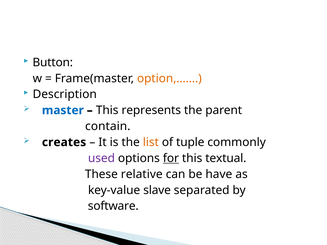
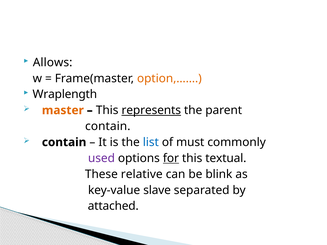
Button: Button -> Allows
Description: Description -> Wraplength
master colour: blue -> orange
represents underline: none -> present
creates at (64, 142): creates -> contain
list colour: orange -> blue
tuple: tuple -> must
have: have -> blink
software: software -> attached
